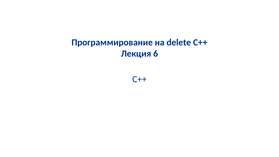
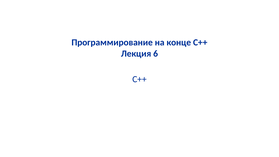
delete: delete -> конце
